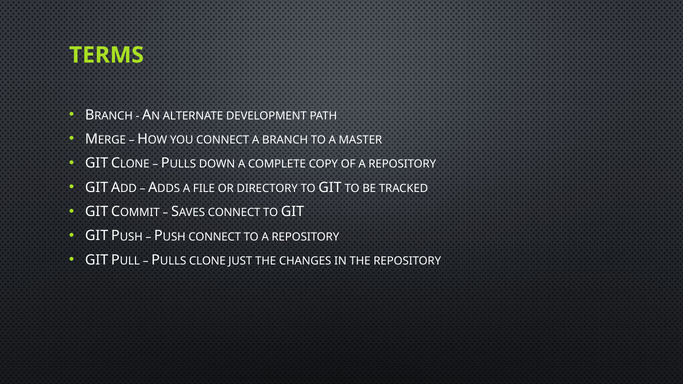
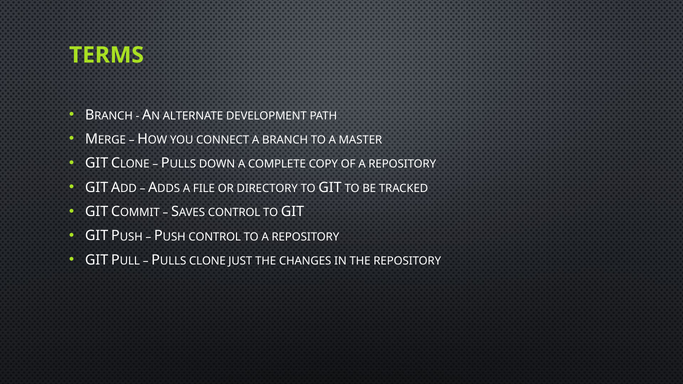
CONNECT at (234, 213): CONNECT -> CONTROL
CONNECT at (215, 237): CONNECT -> CONTROL
